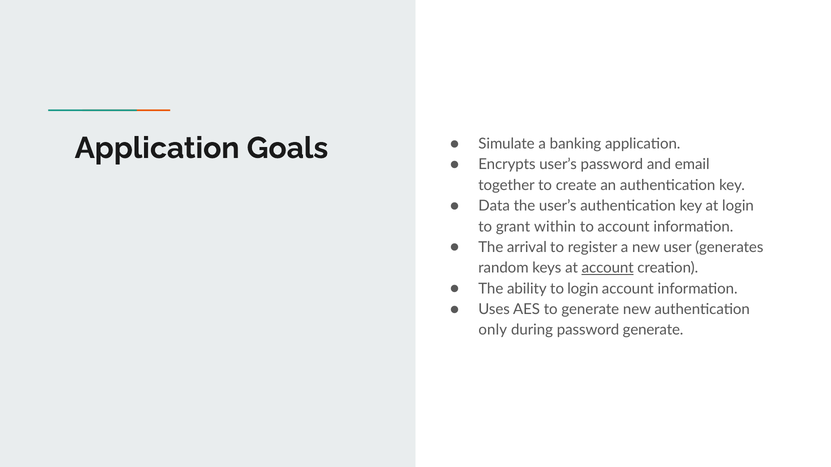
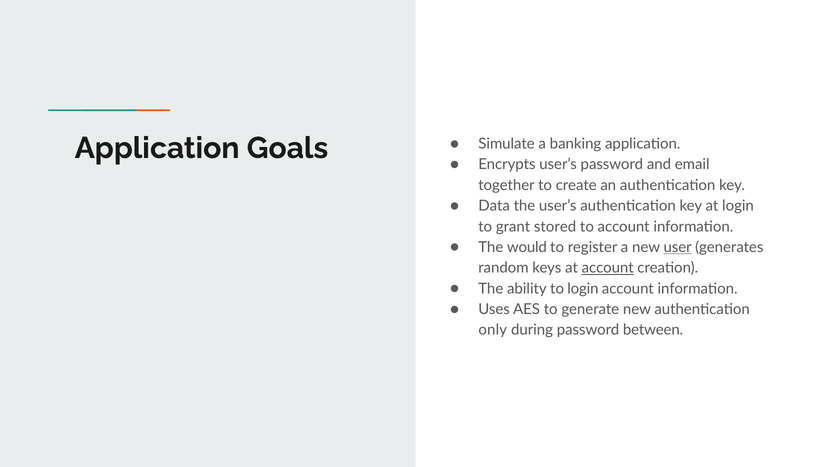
within: within -> stored
arrival: arrival -> would
user underline: none -> present
password generate: generate -> between
